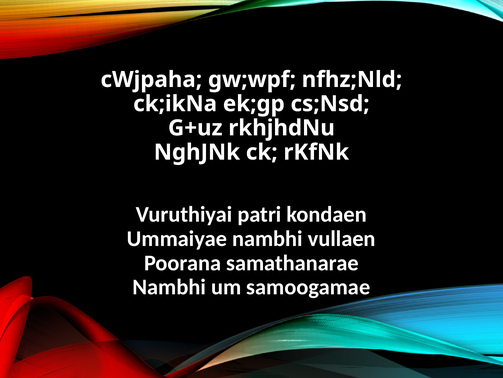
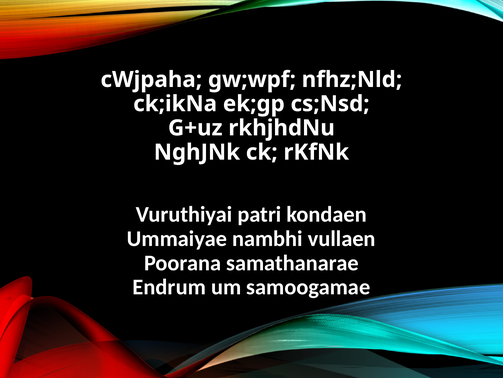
Nambhi at (169, 287): Nambhi -> Endrum
